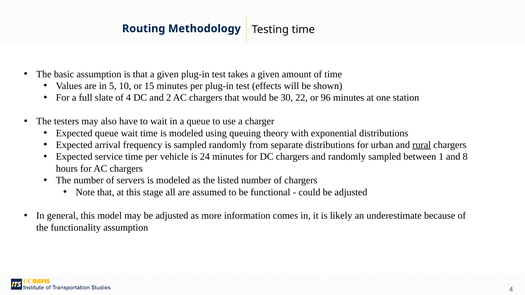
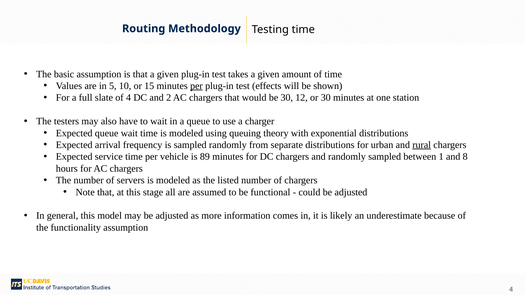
per at (196, 86) underline: none -> present
22: 22 -> 12
or 96: 96 -> 30
24: 24 -> 89
